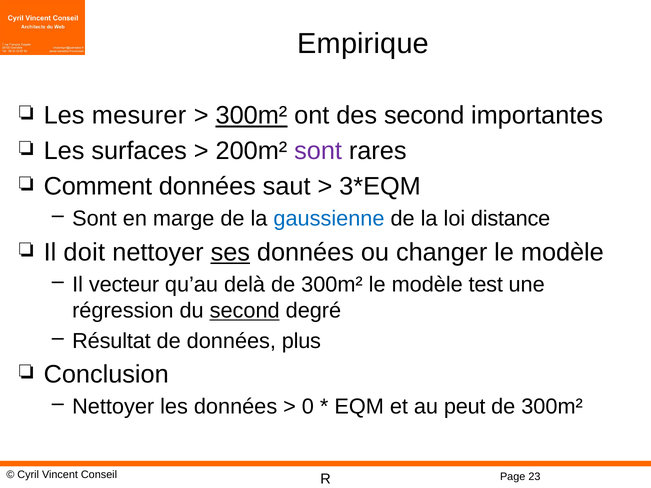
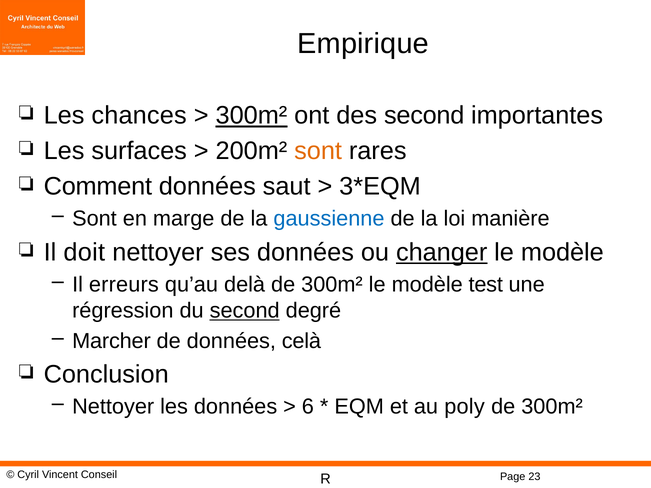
mesurer: mesurer -> chances
sont at (318, 151) colour: purple -> orange
distance: distance -> manière
ses underline: present -> none
changer underline: none -> present
vecteur: vecteur -> erreurs
Résultat: Résultat -> Marcher
plus: plus -> celà
0: 0 -> 6
peut: peut -> poly
